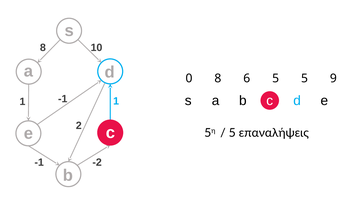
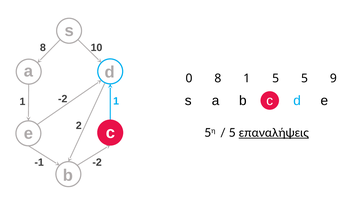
8 6: 6 -> 1
-1 at (63, 99): -1 -> -2
επαναλήψεις underline: none -> present
